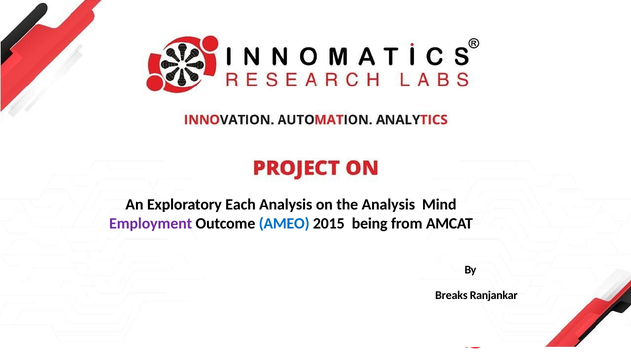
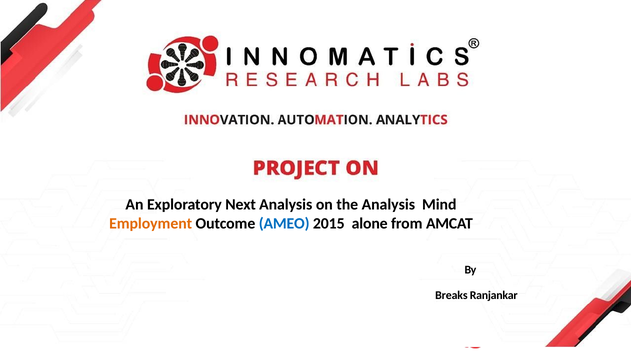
Each: Each -> Next
Employment colour: purple -> orange
being: being -> alone
